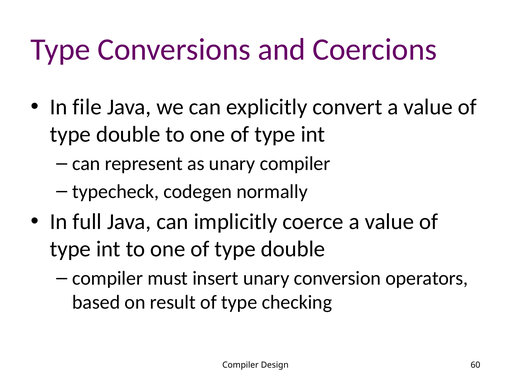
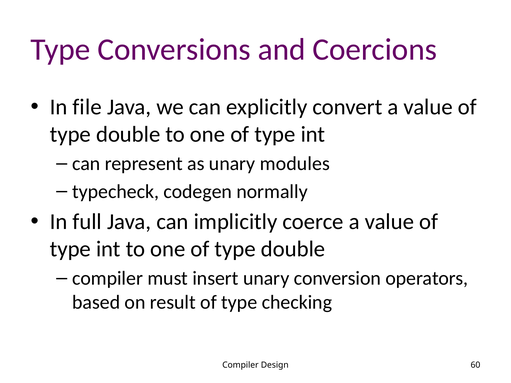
unary compiler: compiler -> modules
